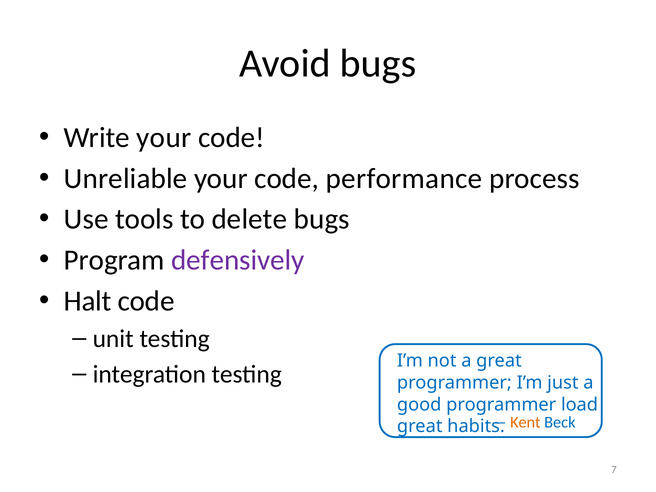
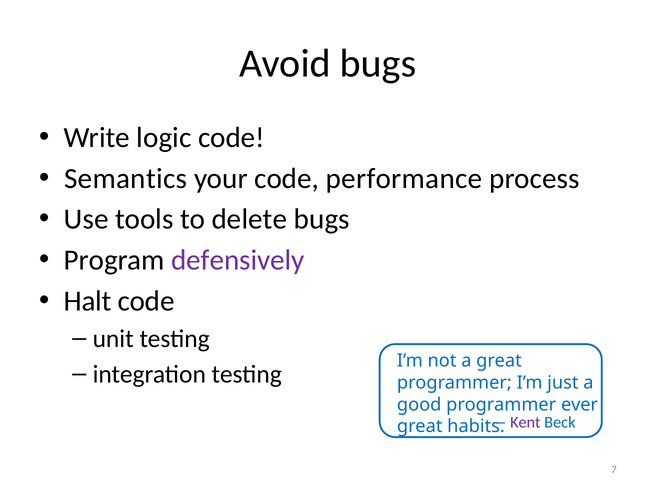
Write your: your -> logic
Unreliable: Unreliable -> Semantics
load: load -> ever
Kent colour: orange -> purple
